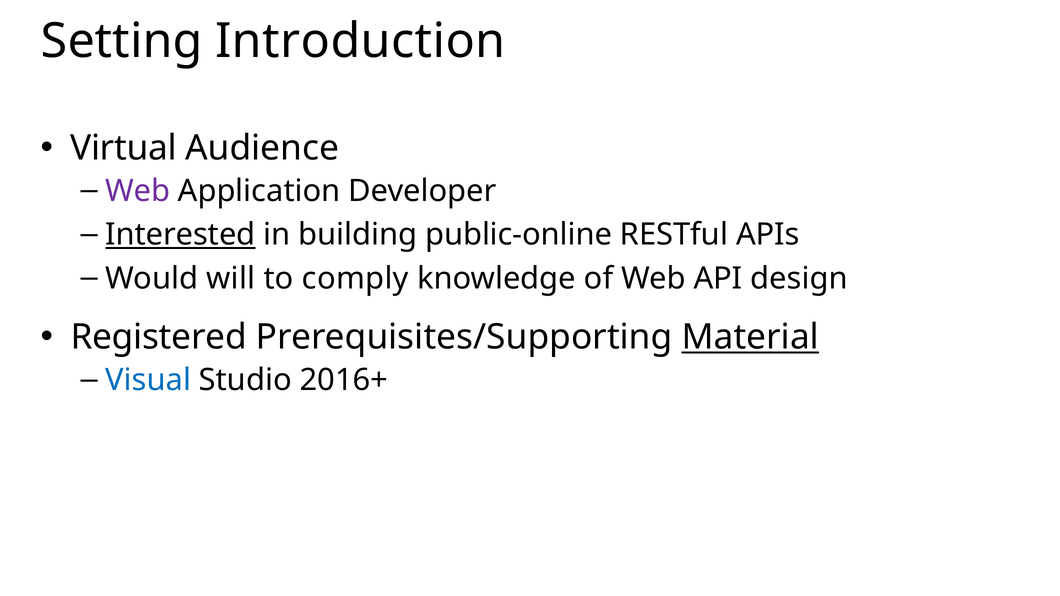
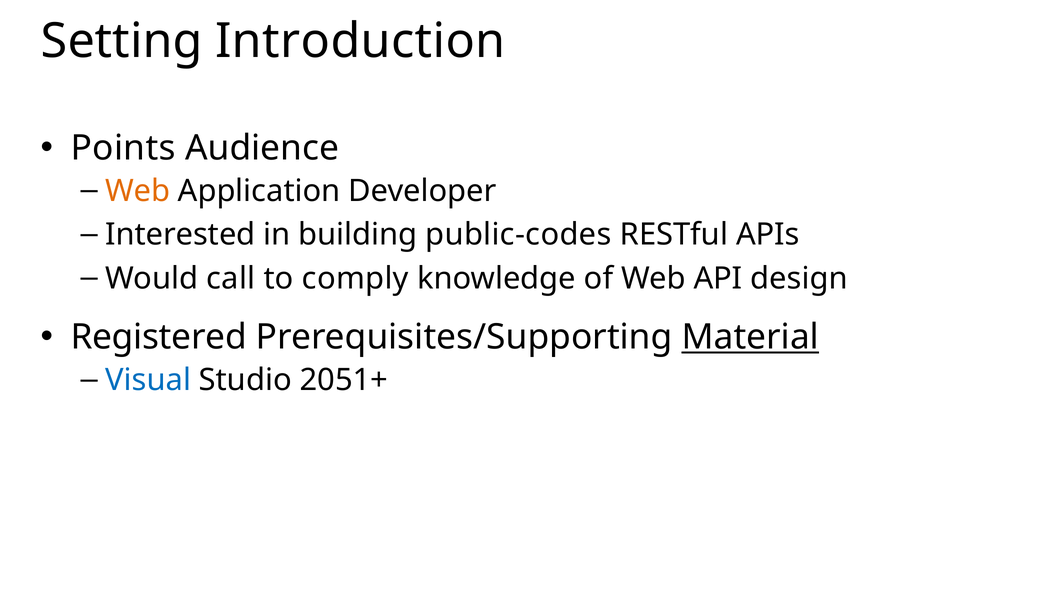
Virtual: Virtual -> Points
Web at (138, 191) colour: purple -> orange
Interested underline: present -> none
public-online: public-online -> public-codes
will: will -> call
2016+: 2016+ -> 2051+
